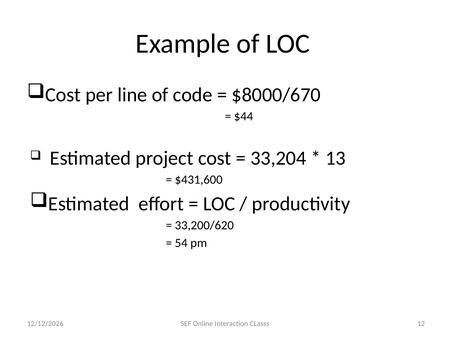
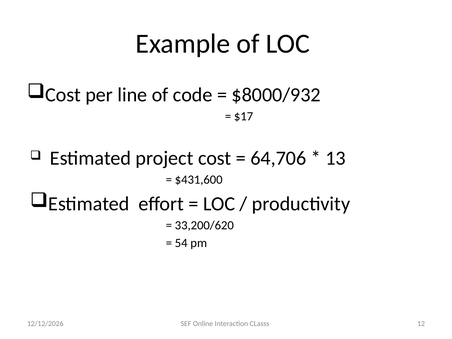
$8000/670: $8000/670 -> $8000/932
$44: $44 -> $17
33,204: 33,204 -> 64,706
